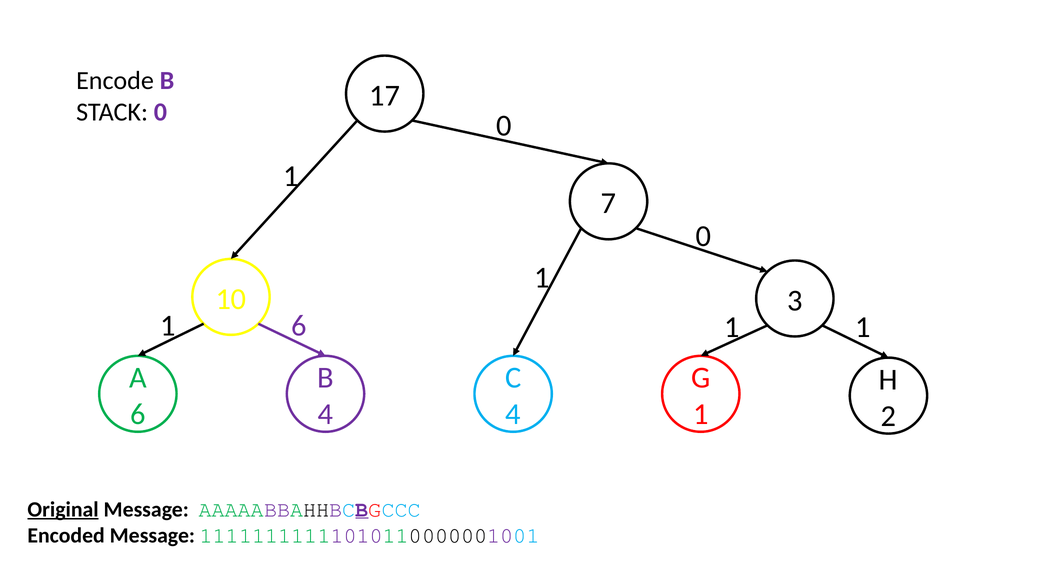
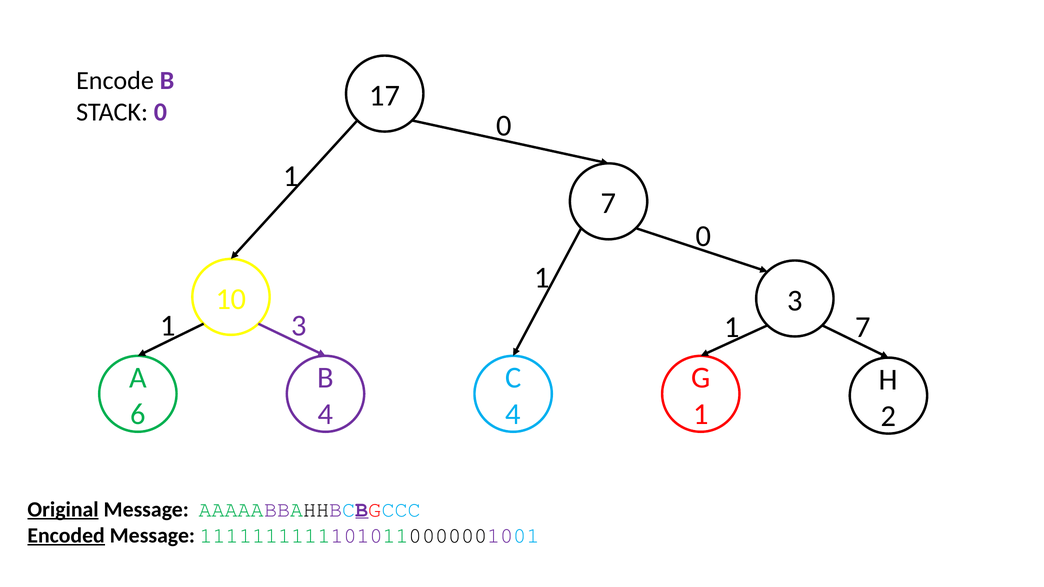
1 6: 6 -> 3
1 1: 1 -> 7
Encoded underline: none -> present
